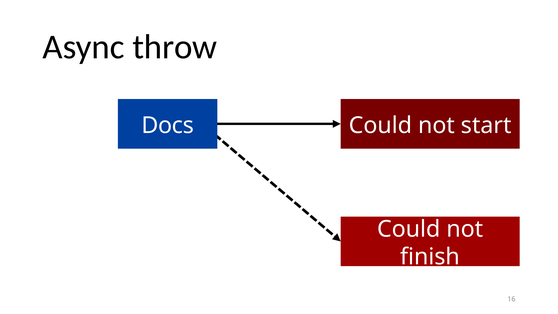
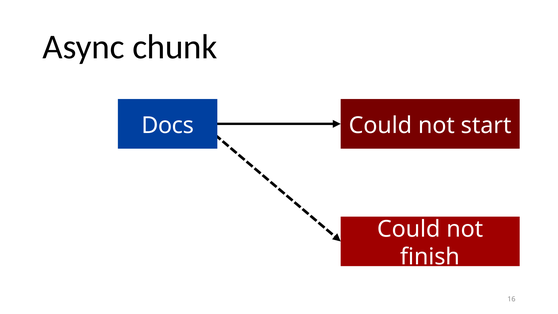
throw: throw -> chunk
